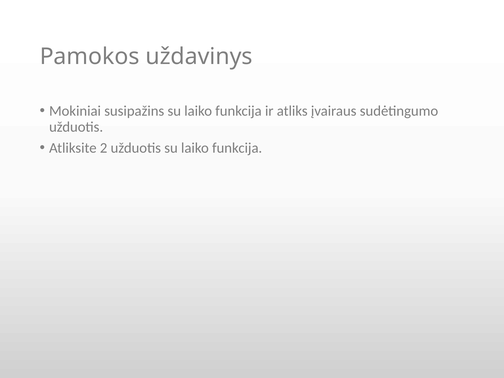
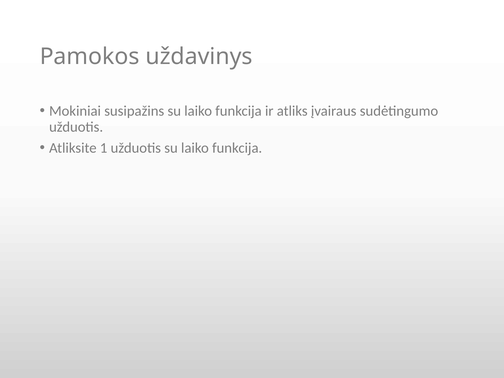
2: 2 -> 1
